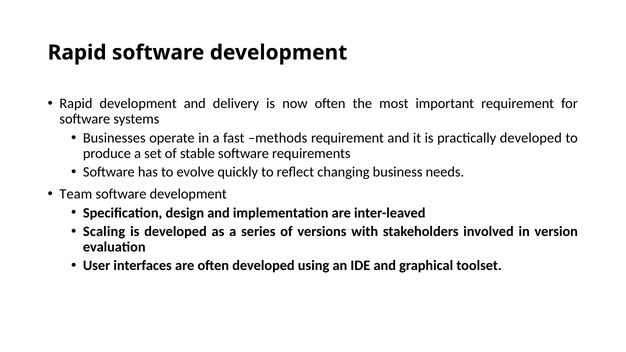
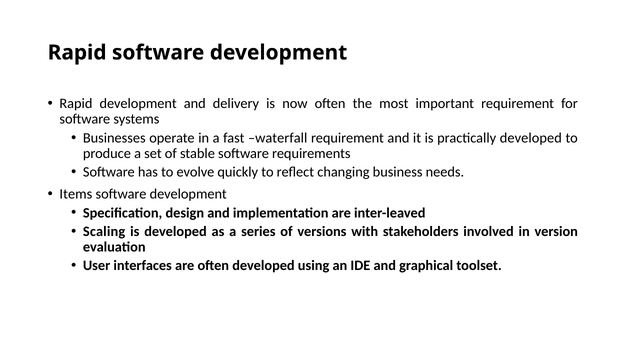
methods: methods -> waterfall
Team: Team -> Items
